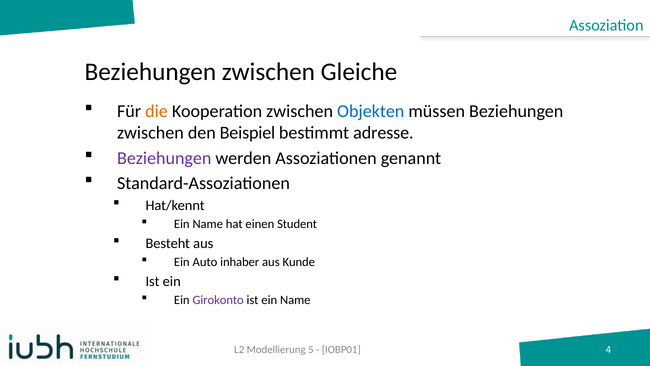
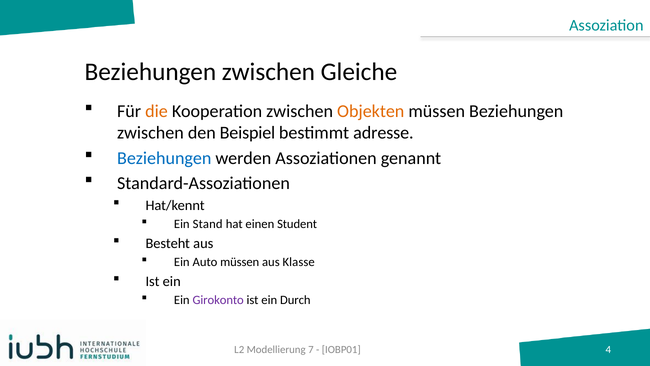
Objekten colour: blue -> orange
Beziehungen at (164, 158) colour: purple -> blue
Name at (208, 224): Name -> Stand
Auto inhaber: inhaber -> müssen
Kunde: Kunde -> Klasse
ist ein Name: Name -> Durch
5: 5 -> 7
